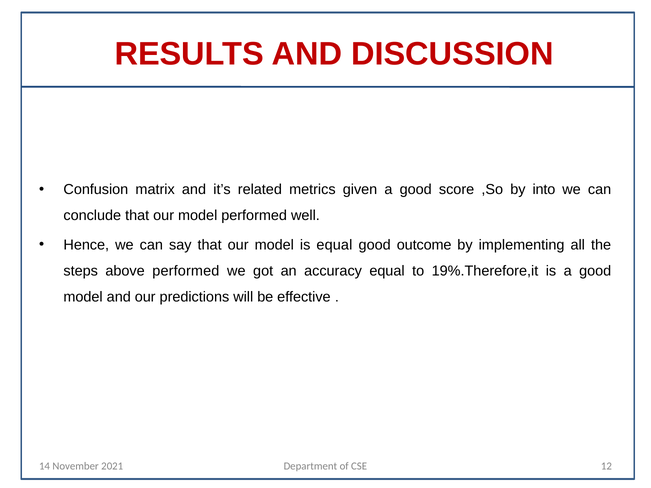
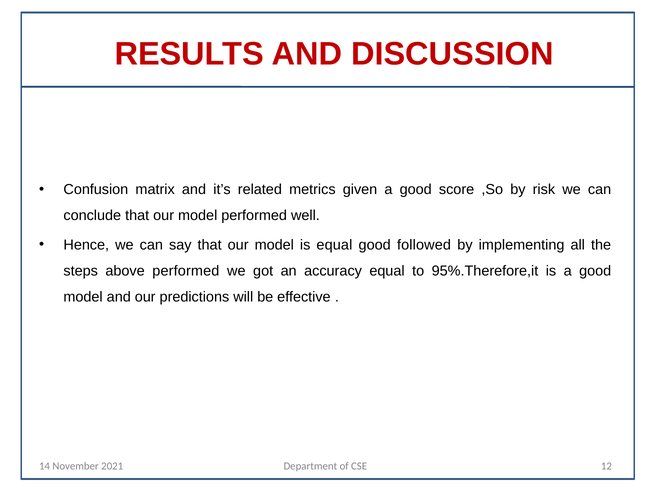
into: into -> risk
outcome: outcome -> followed
19%.Therefore,it: 19%.Therefore,it -> 95%.Therefore,it
